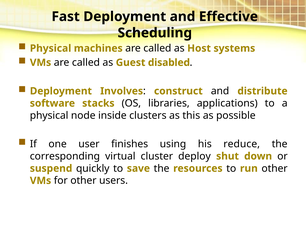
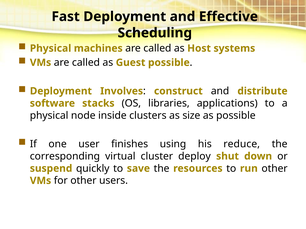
Guest disabled: disabled -> possible
this: this -> size
